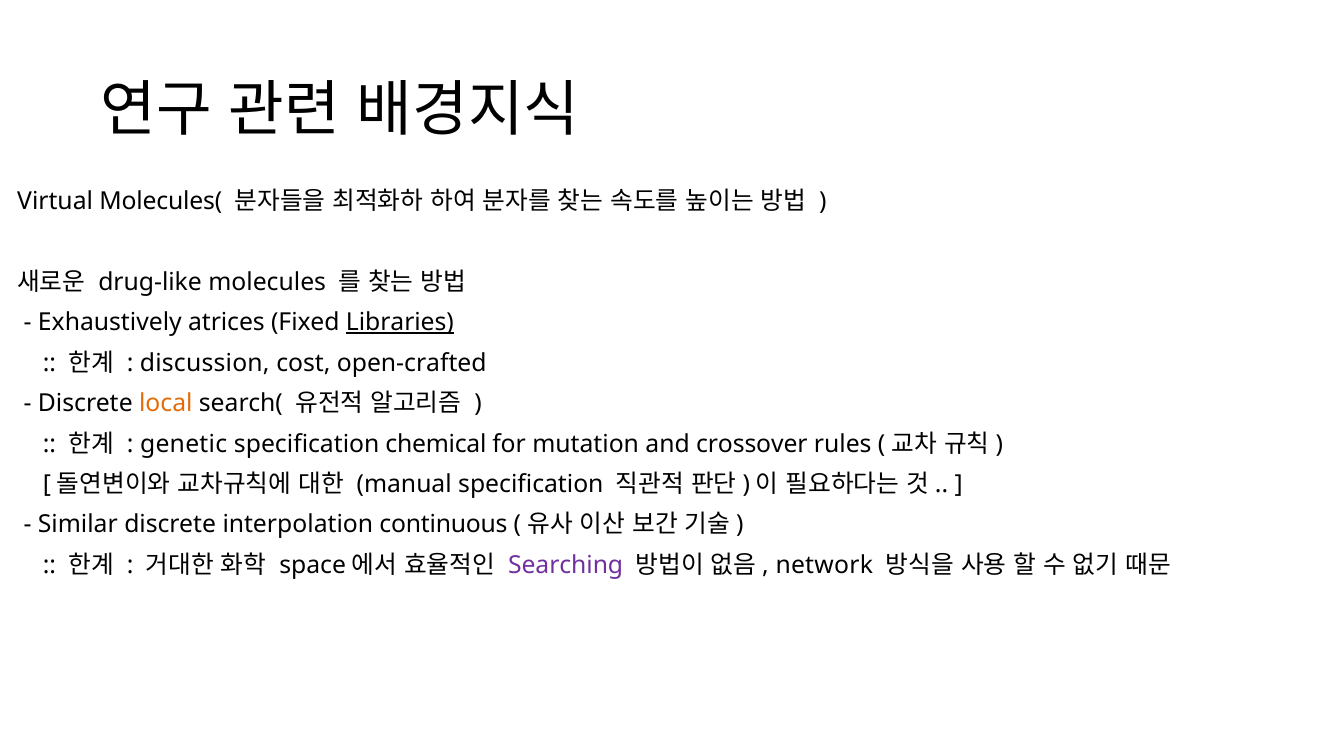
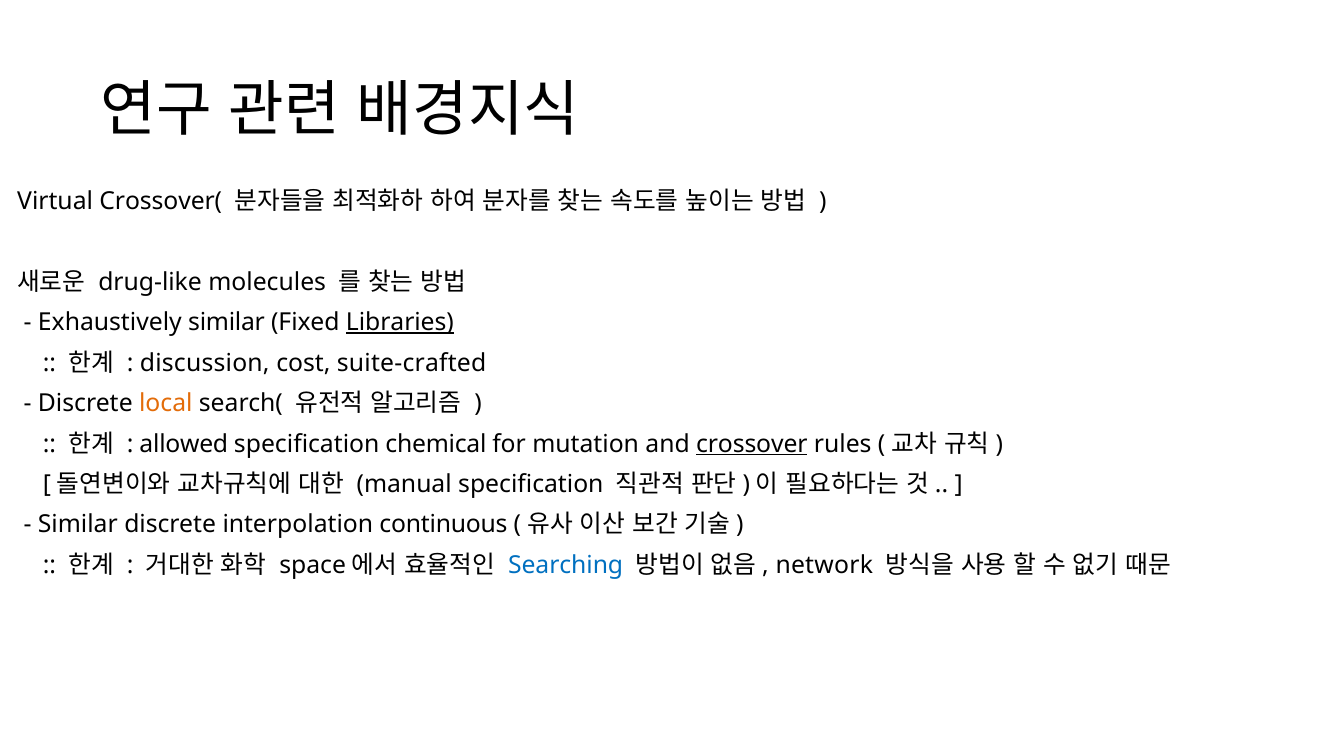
Molecules(: Molecules( -> Crossover(
Exhaustively atrices: atrices -> similar
open-crafted: open-crafted -> suite-crafted
genetic: genetic -> allowed
crossover underline: none -> present
Searching colour: purple -> blue
